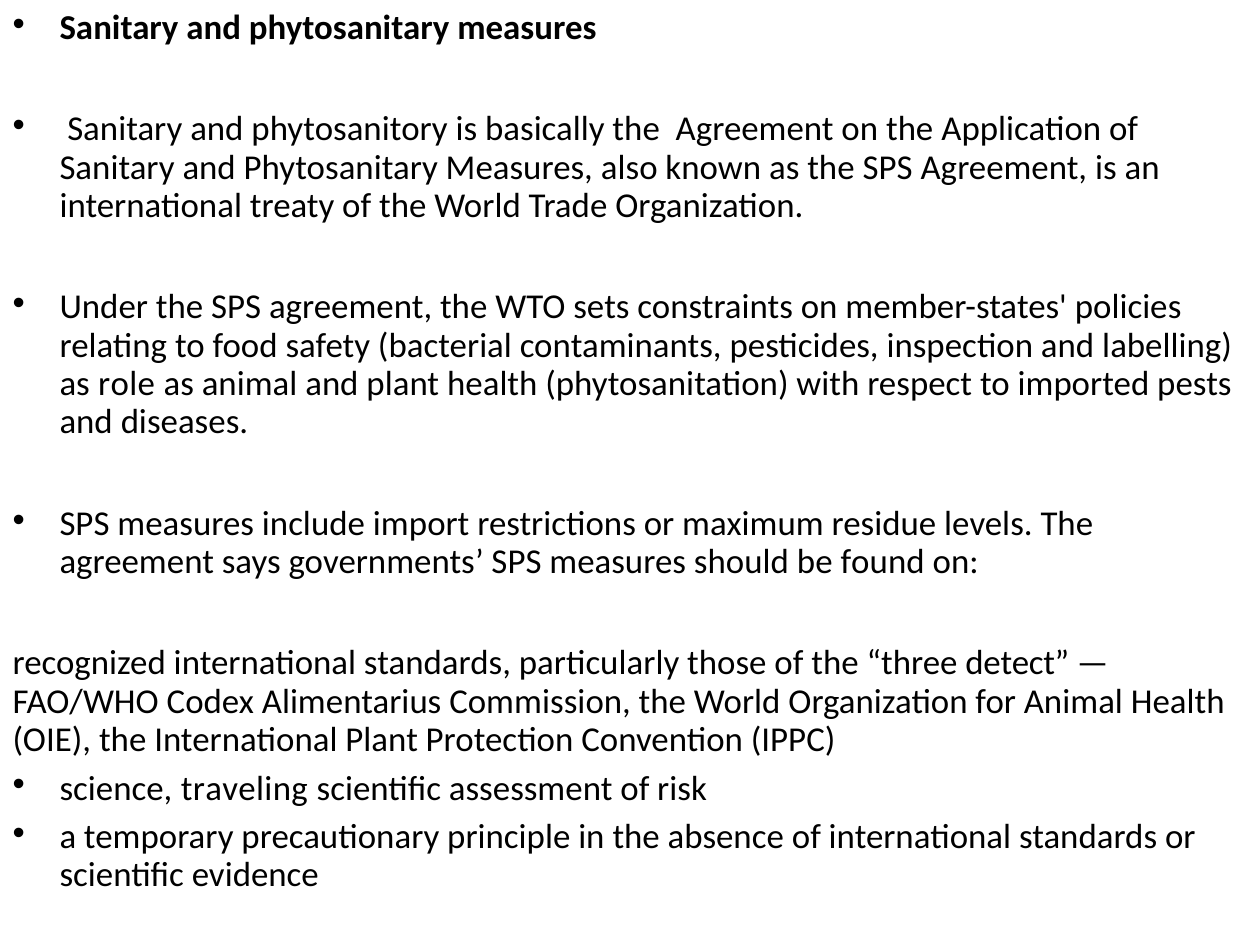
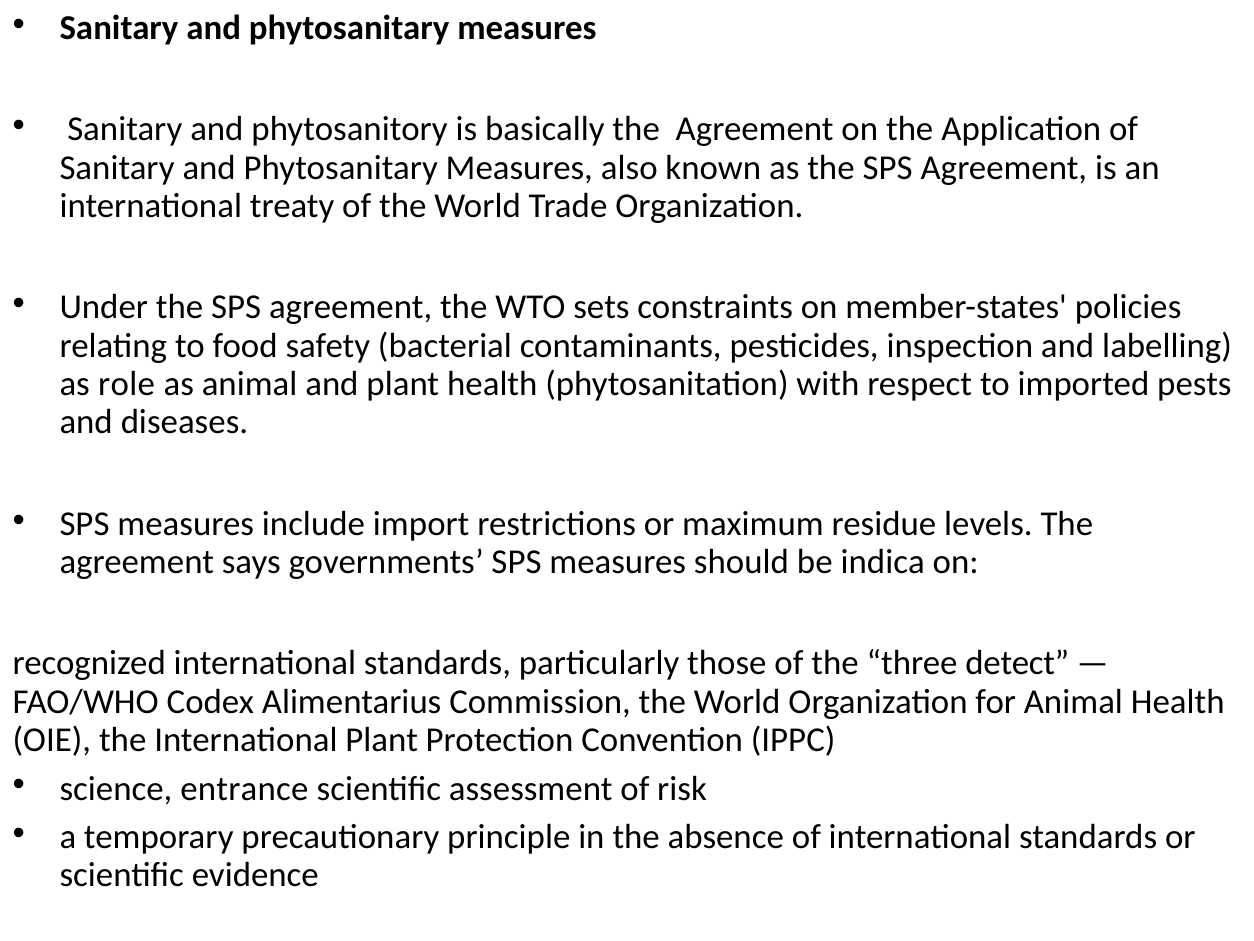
found: found -> indica
traveling: traveling -> entrance
